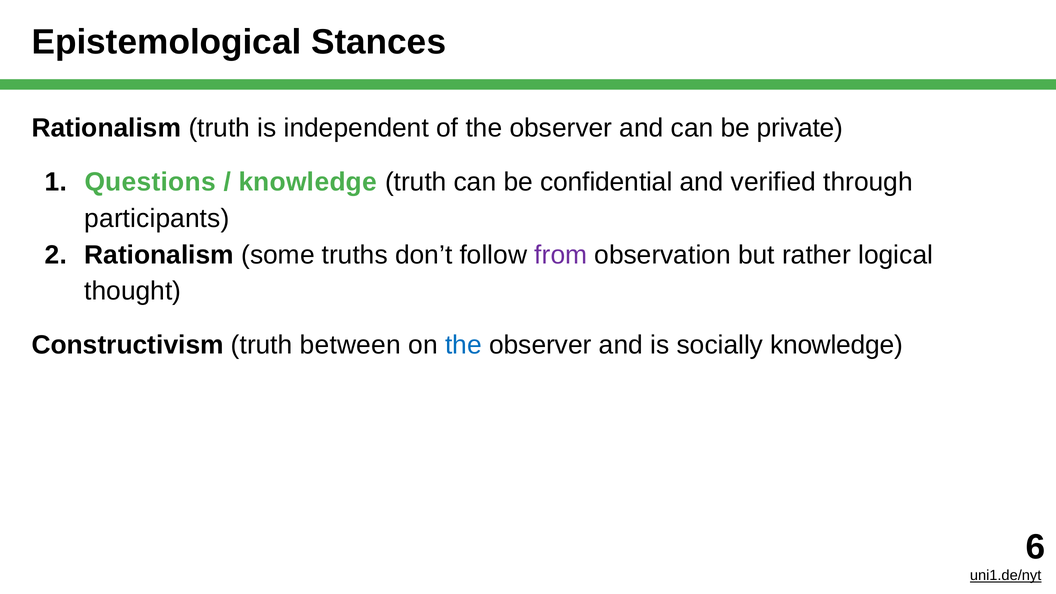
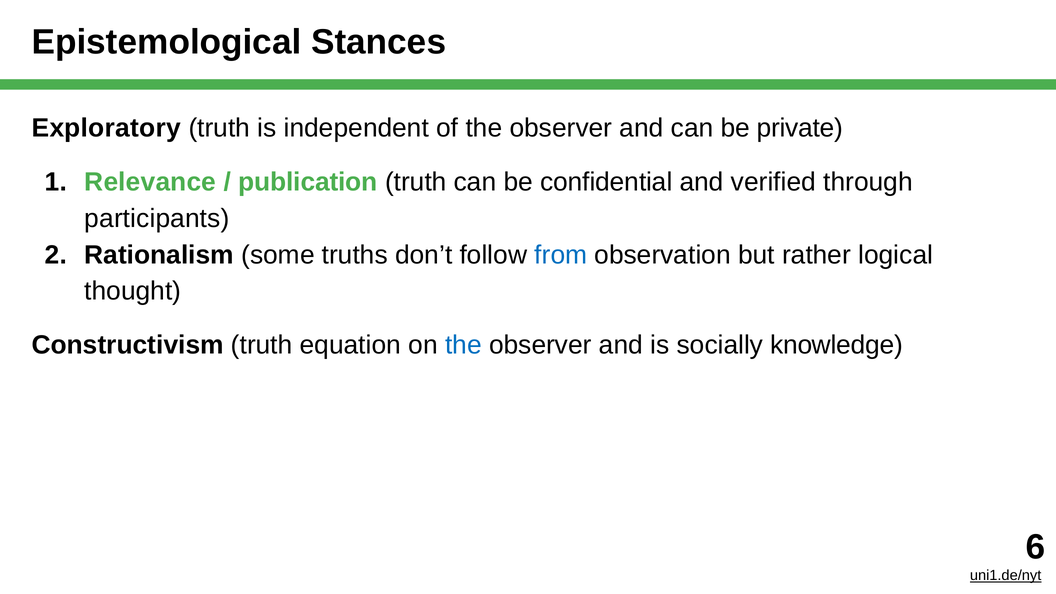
Rationalism at (106, 128): Rationalism -> Exploratory
Questions: Questions -> Relevance
knowledge at (308, 182): knowledge -> publication
from colour: purple -> blue
between: between -> equation
